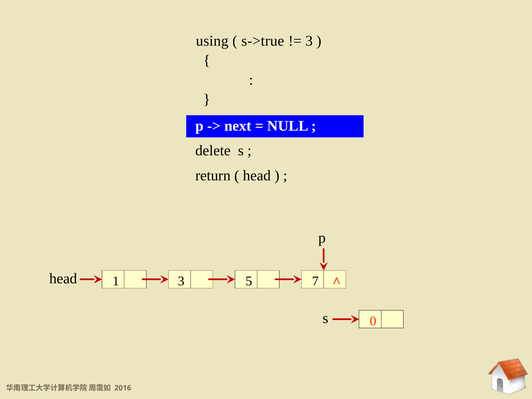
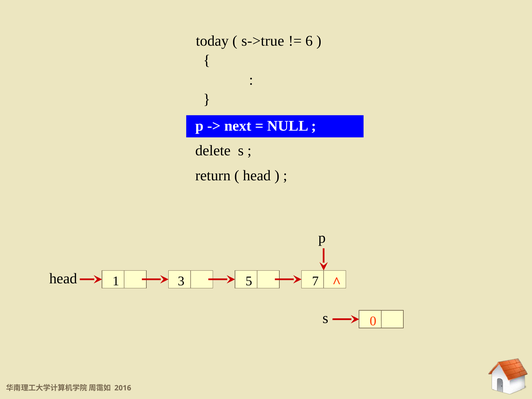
using: using -> today
3 at (309, 41): 3 -> 6
